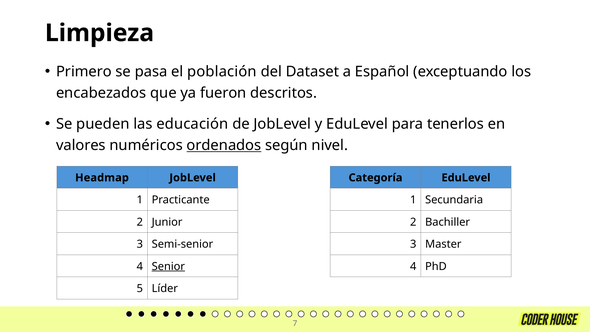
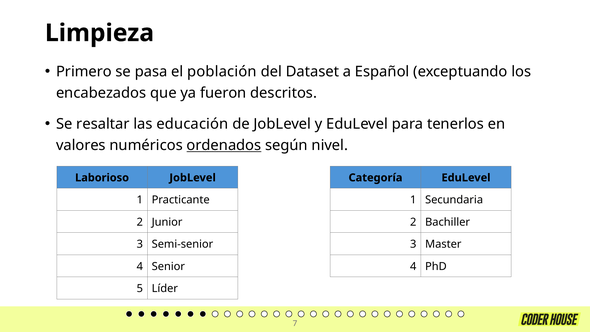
pueden: pueden -> resaltar
Headmap: Headmap -> Laborioso
Senior underline: present -> none
